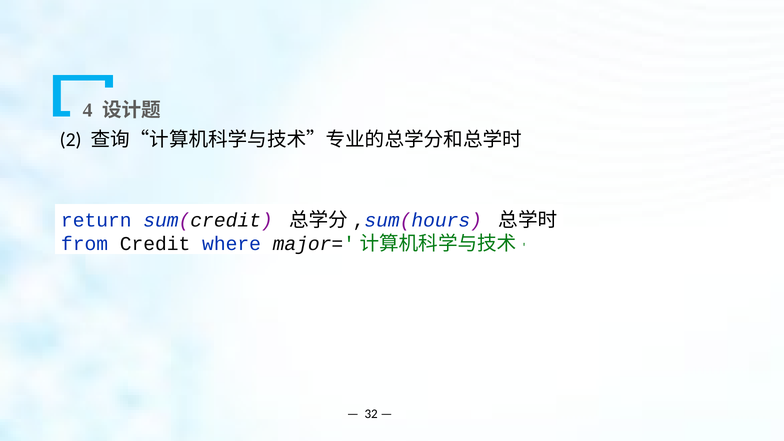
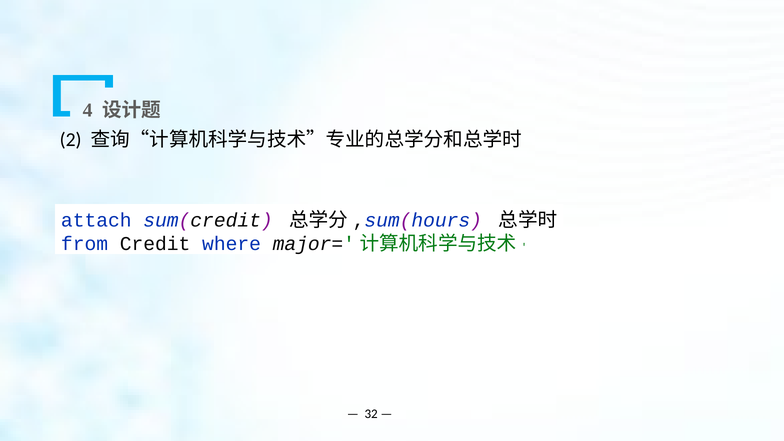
return: return -> attach
